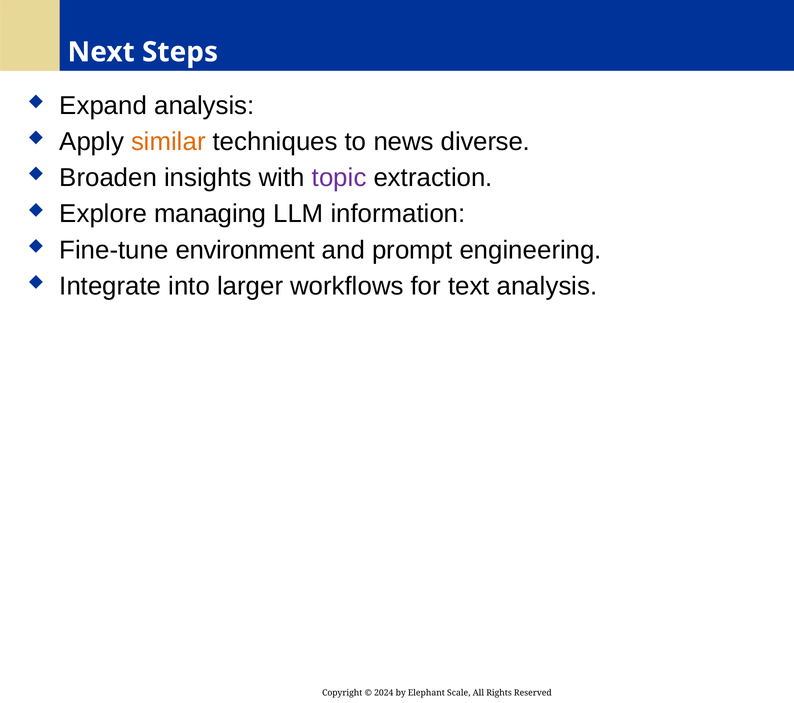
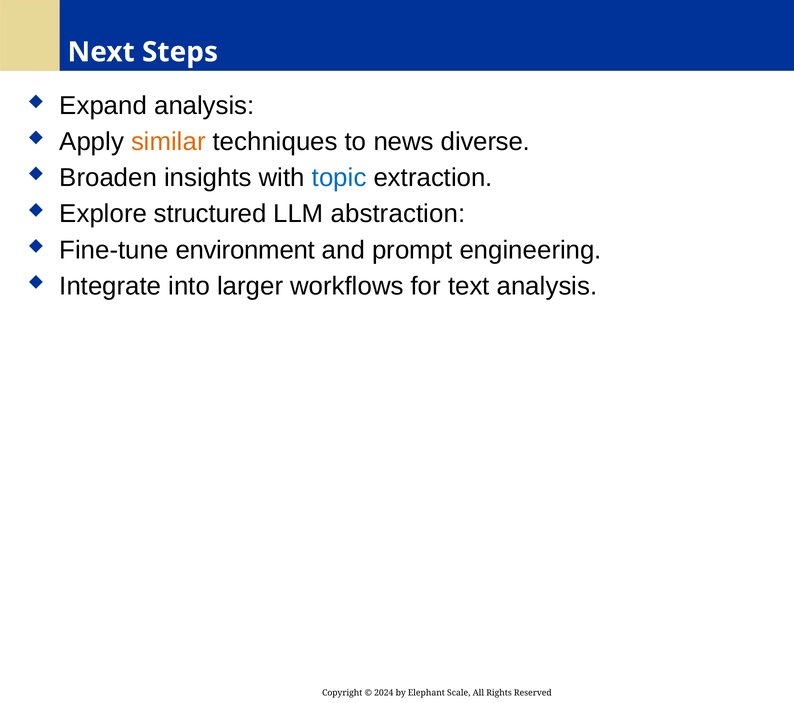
topic colour: purple -> blue
managing: managing -> structured
information: information -> abstraction
